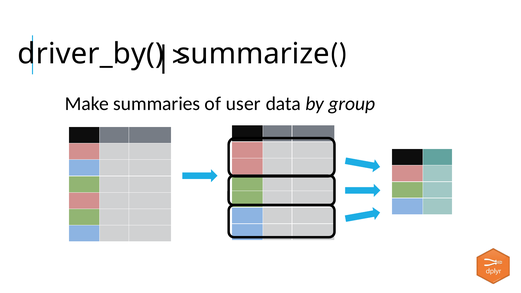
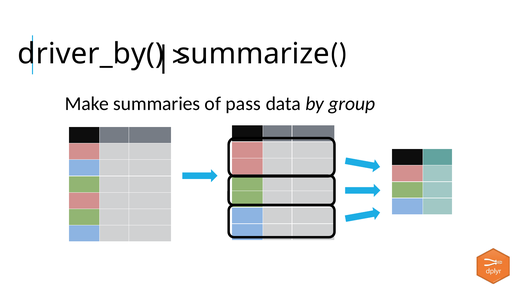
user: user -> pass
